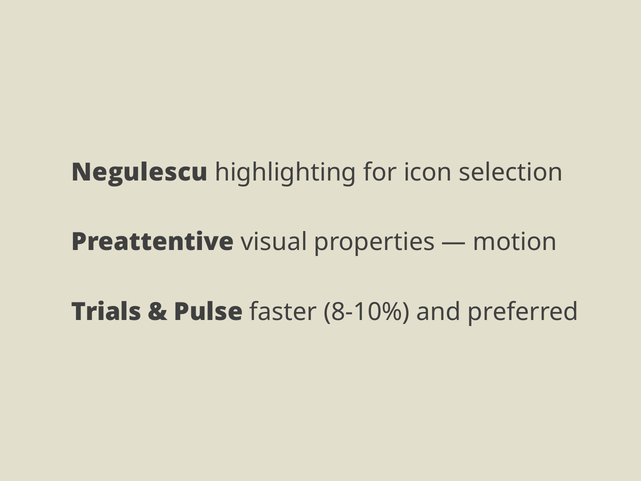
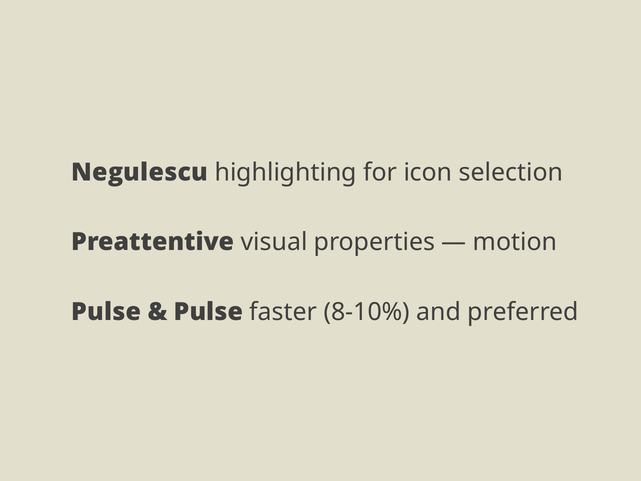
Trials at (106, 312): Trials -> Pulse
